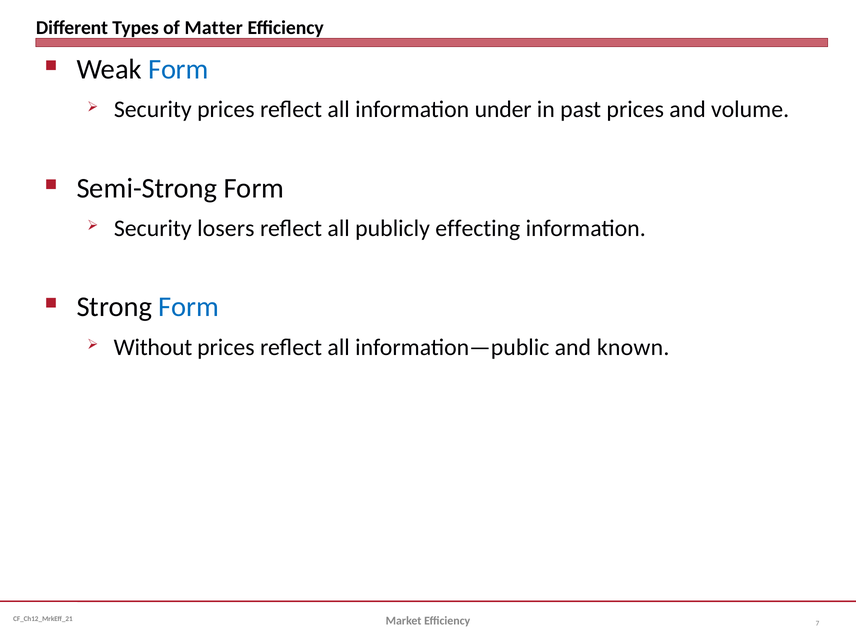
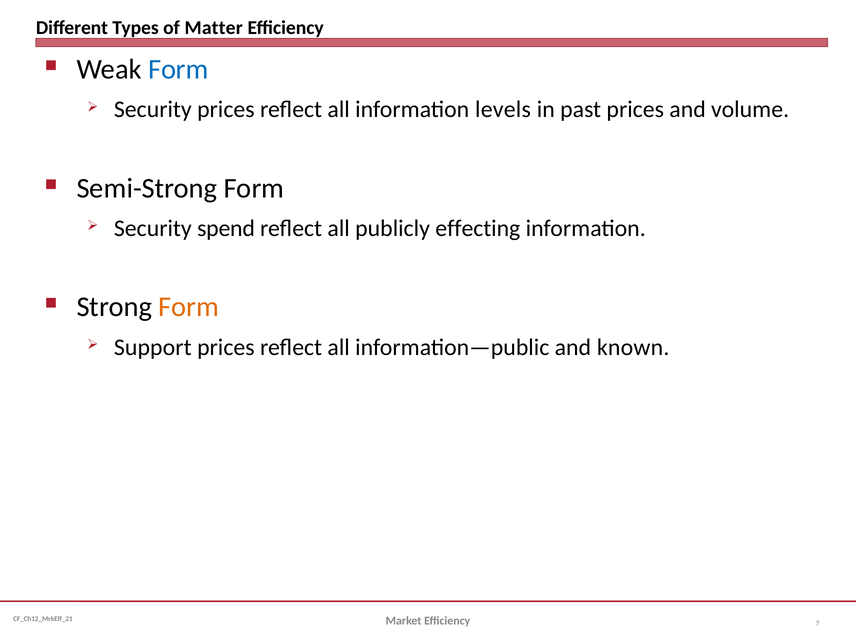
under: under -> levels
losers: losers -> spend
Form at (189, 307) colour: blue -> orange
Without: Without -> Support
